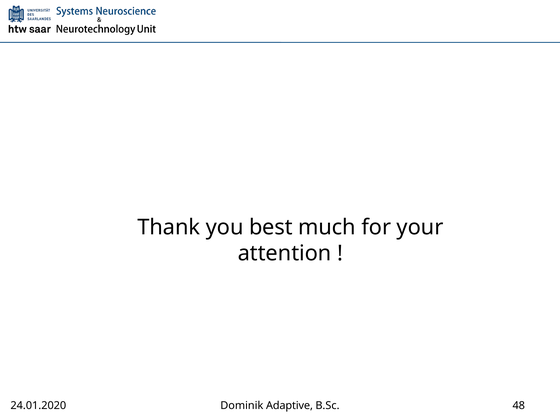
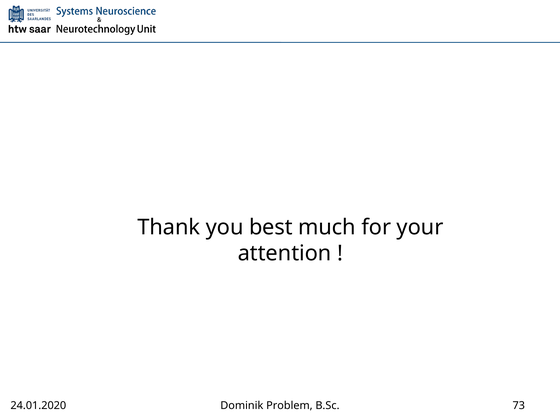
Adaptive: Adaptive -> Problem
48: 48 -> 73
